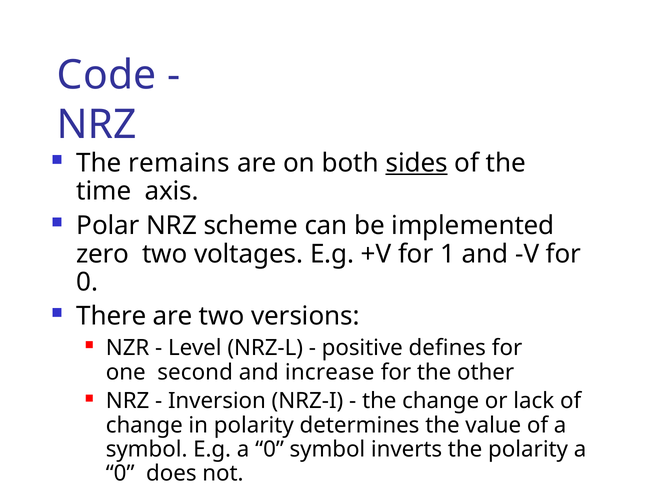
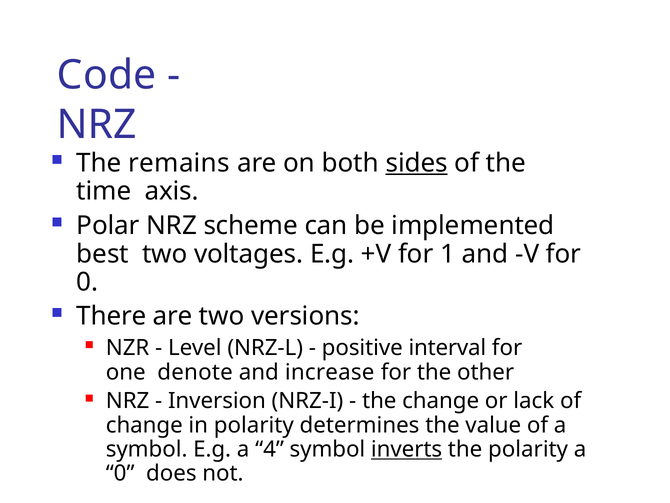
zero: zero -> best
defines: defines -> interval
second: second -> denote
E.g a 0: 0 -> 4
inverts underline: none -> present
